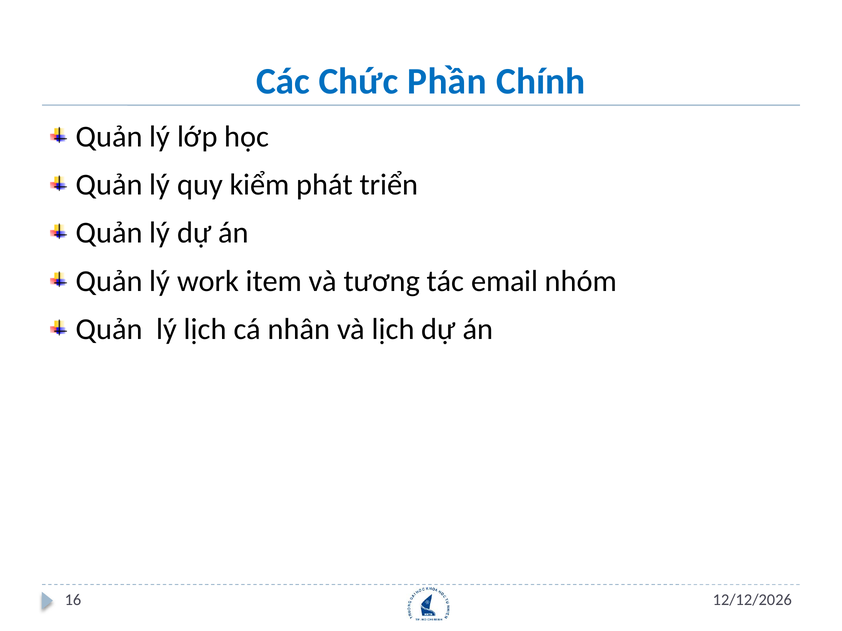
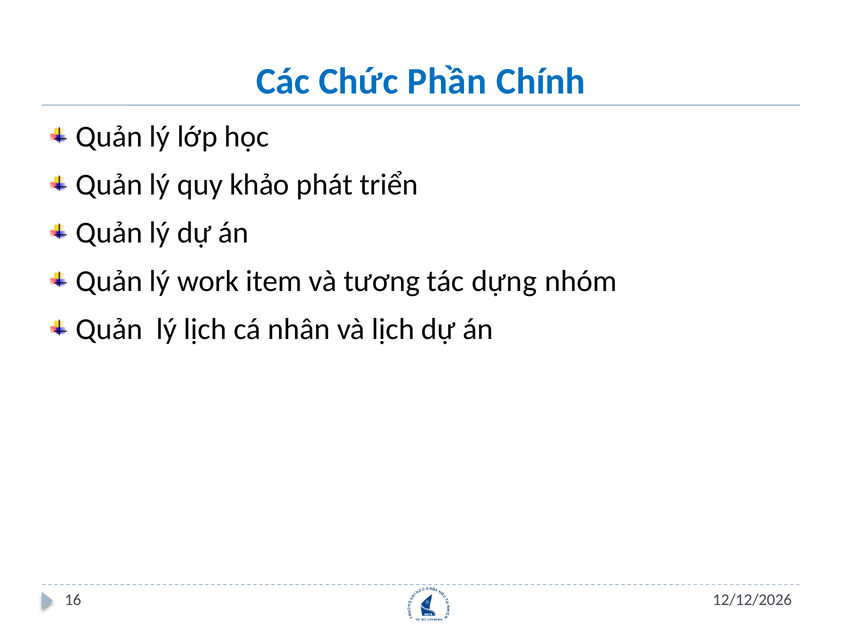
kiểm: kiểm -> khảo
email: email -> dựng
